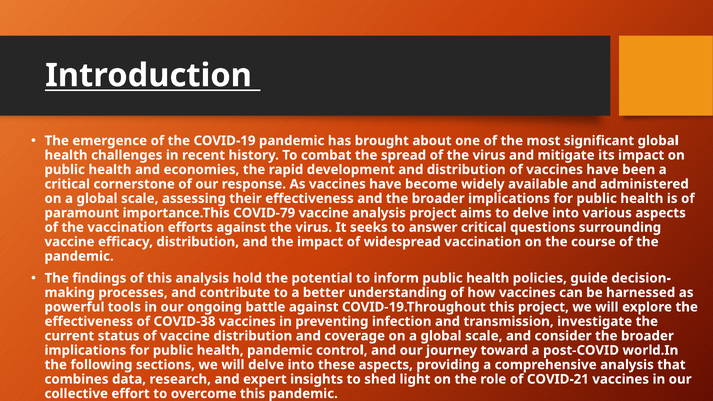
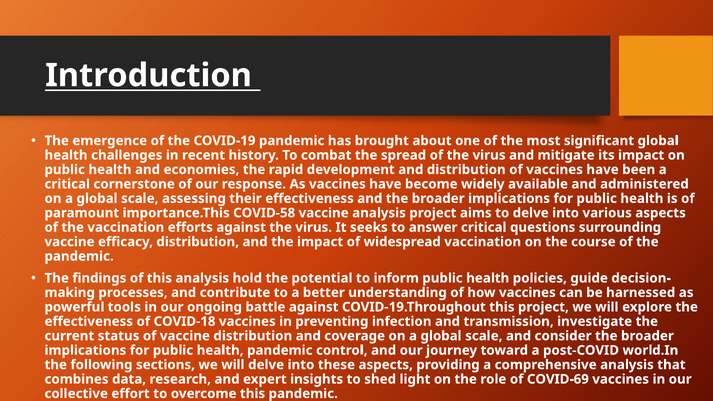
COVID-79: COVID-79 -> COVID-58
COVID-38: COVID-38 -> COVID-18
COVID-21: COVID-21 -> COVID-69
